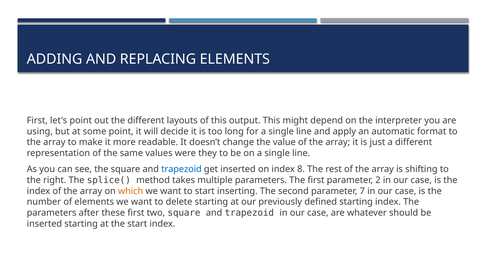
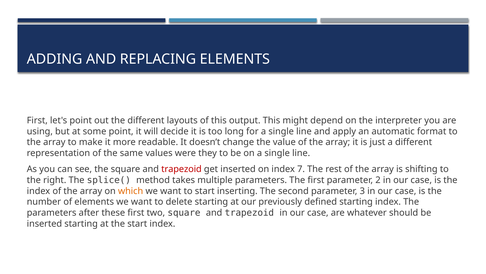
trapezoid at (181, 169) colour: blue -> red
8: 8 -> 7
7: 7 -> 3
